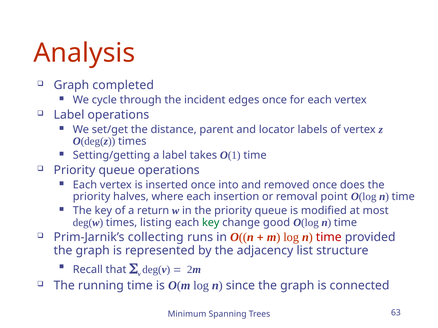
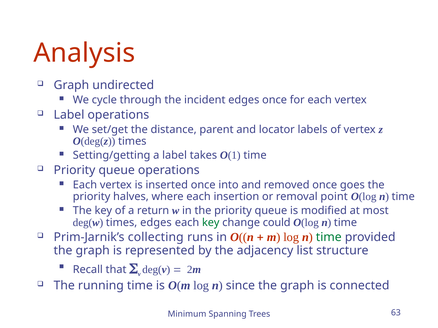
completed: completed -> undirected
does: does -> goes
times listing: listing -> edges
good: good -> could
time at (329, 238) colour: red -> green
